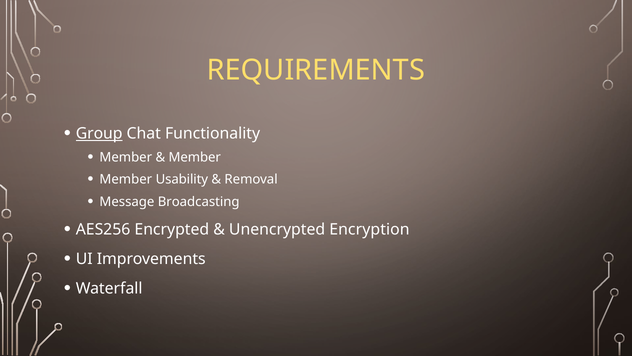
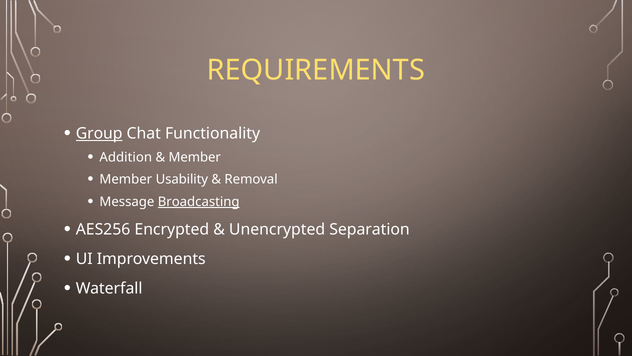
Member at (126, 157): Member -> Addition
Broadcasting underline: none -> present
Encryption: Encryption -> Separation
